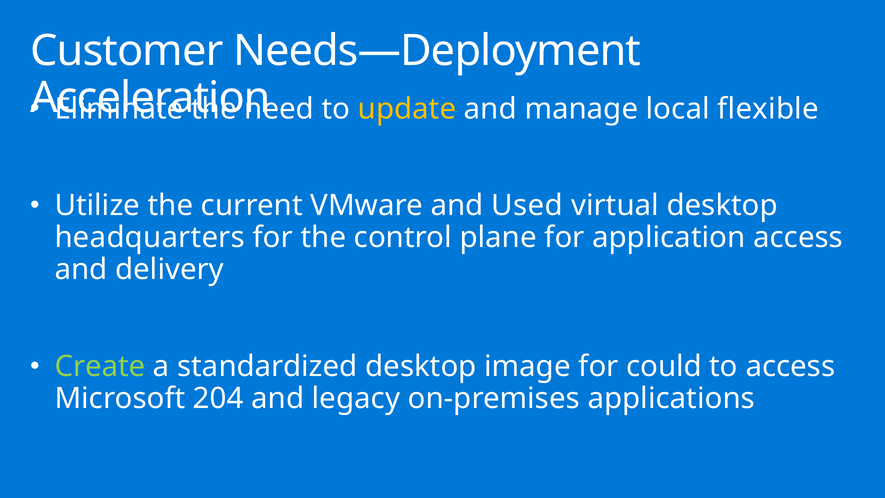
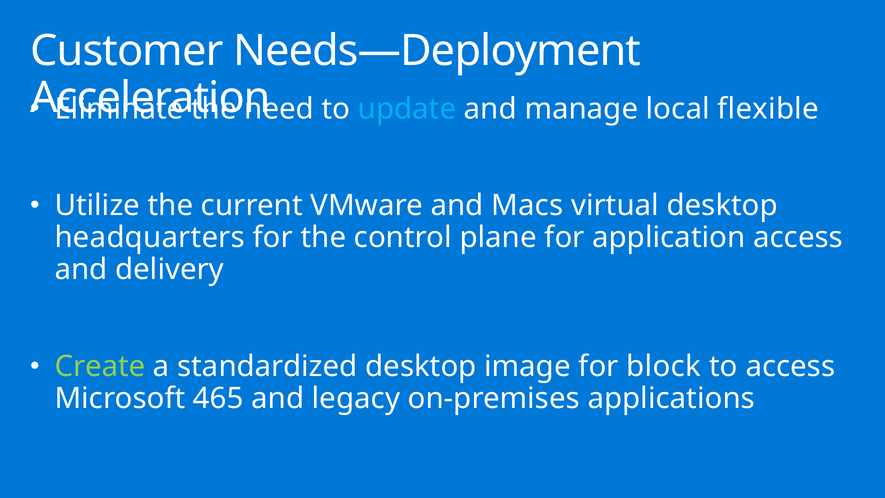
update colour: yellow -> light blue
Used: Used -> Macs
could: could -> block
204: 204 -> 465
